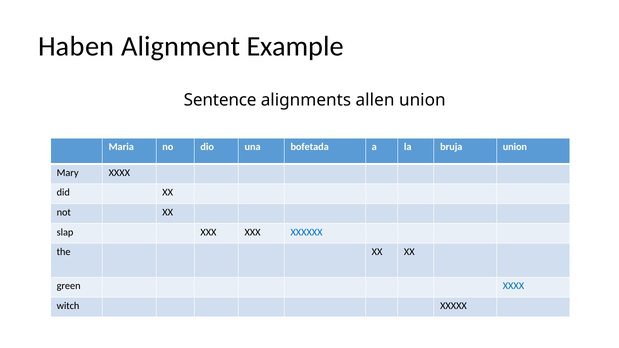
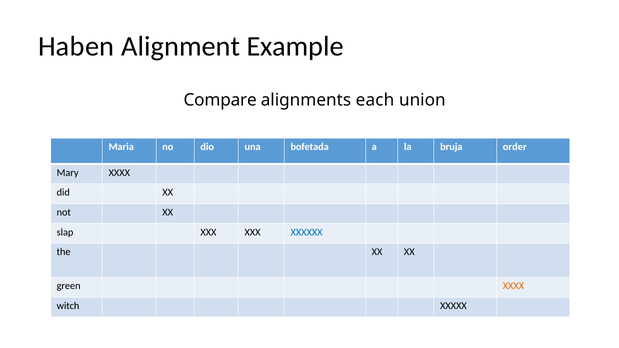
Sentence: Sentence -> Compare
allen: allen -> each
bruja union: union -> order
XXXX at (513, 286) colour: blue -> orange
